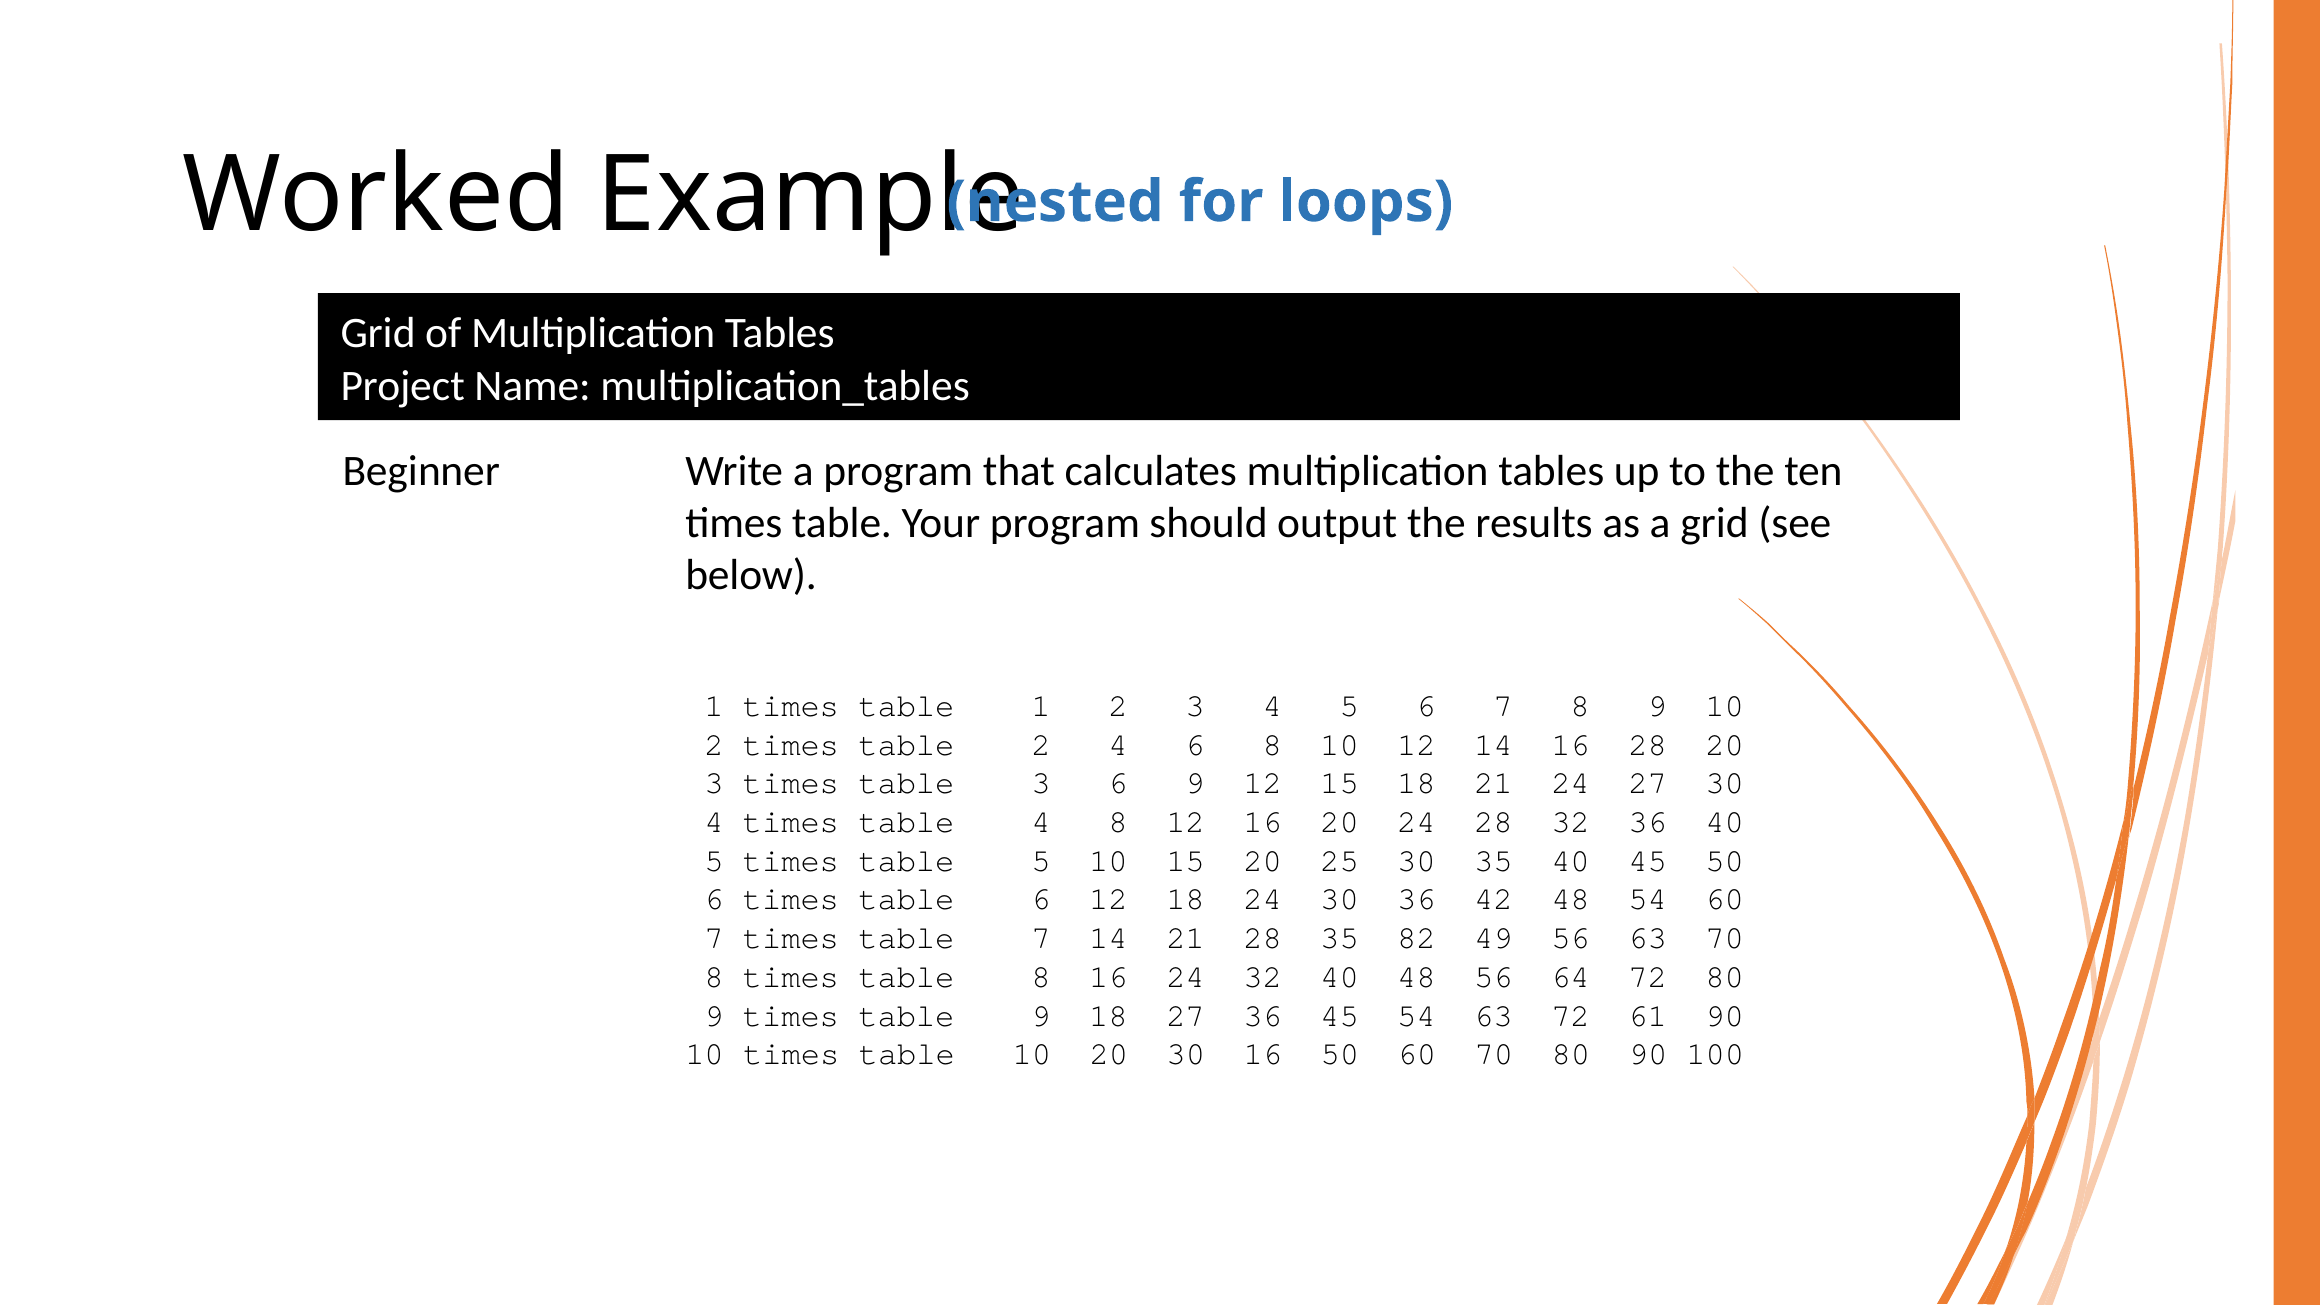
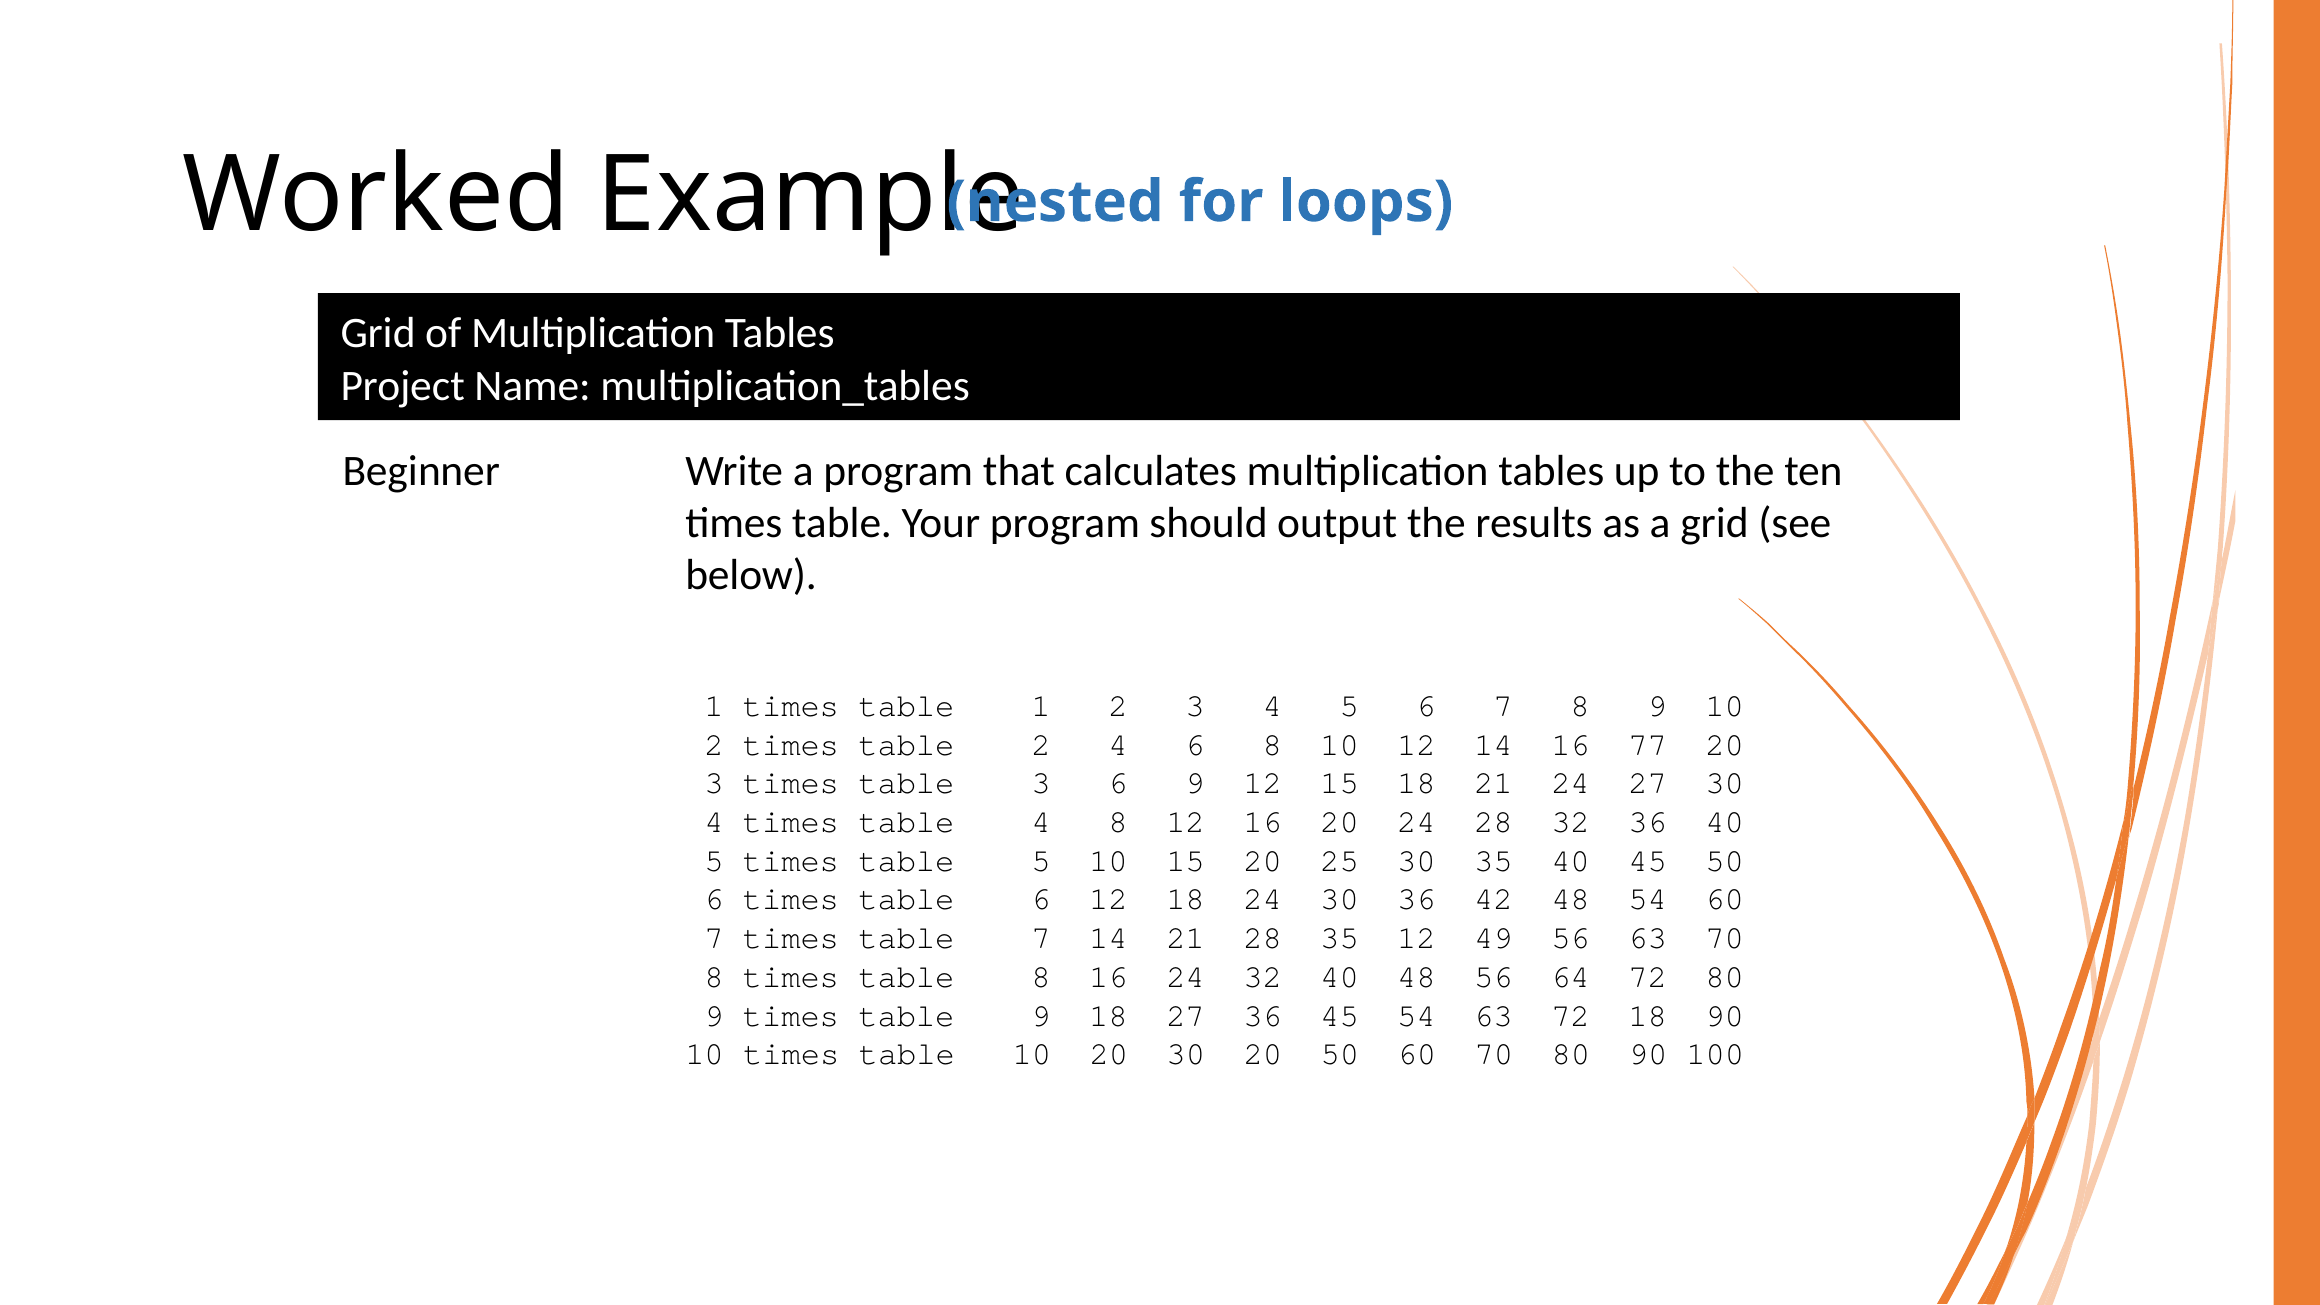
16 28: 28 -> 77
35 82: 82 -> 12
72 61: 61 -> 18
30 16: 16 -> 20
